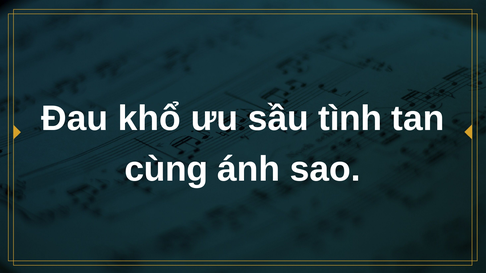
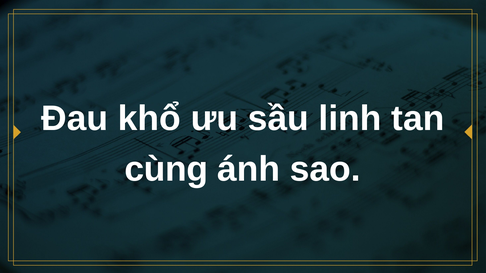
tình: tình -> linh
